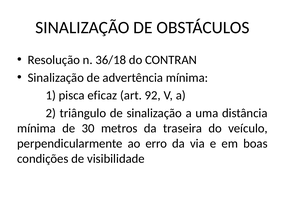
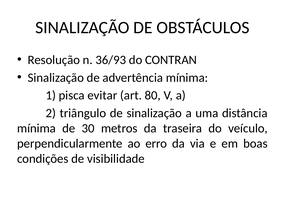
36/18: 36/18 -> 36/93
eficaz: eficaz -> evitar
92: 92 -> 80
